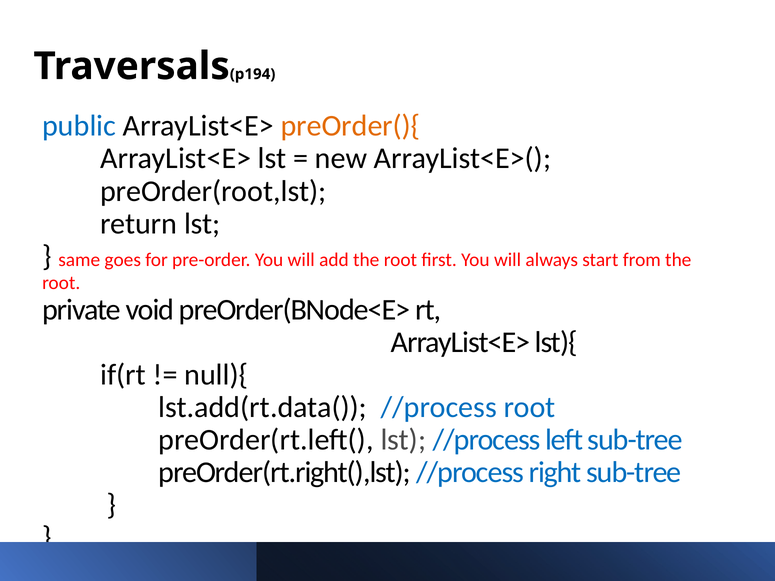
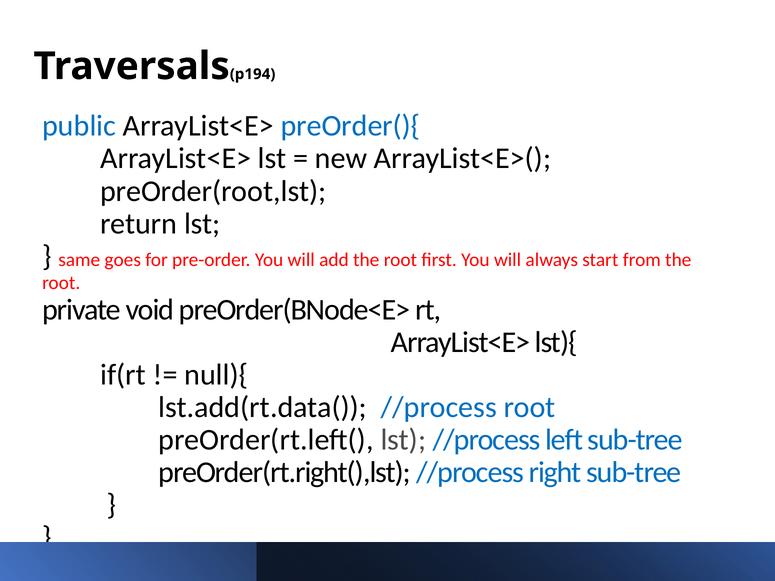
preOrder(){ colour: orange -> blue
